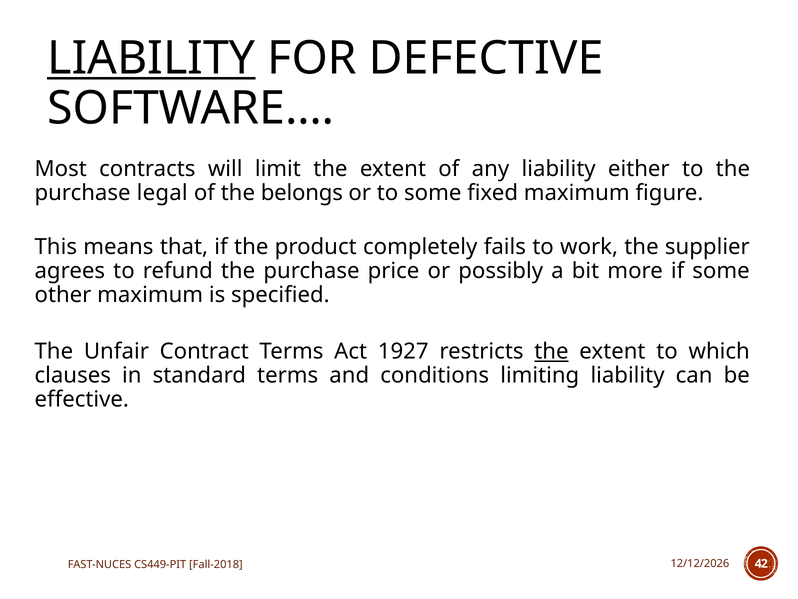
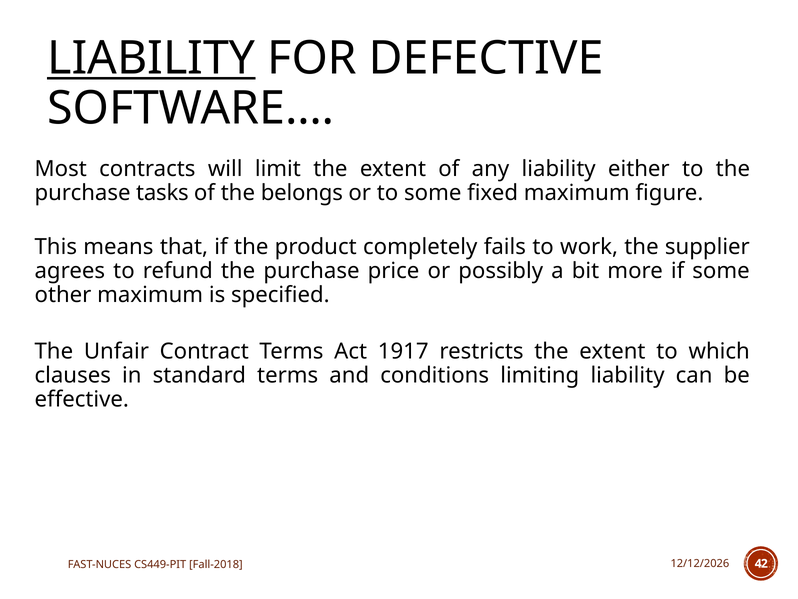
legal: legal -> tasks
1927: 1927 -> 1917
the at (551, 351) underline: present -> none
